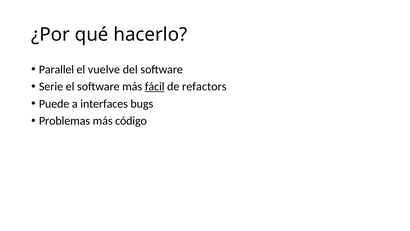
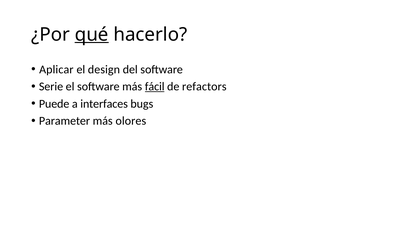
qué underline: none -> present
Parallel: Parallel -> Aplicar
vuelve: vuelve -> design
Problemas: Problemas -> Parameter
código: código -> olores
